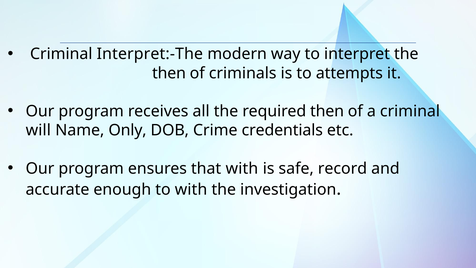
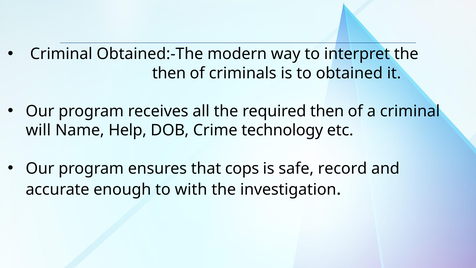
Interpret:-The: Interpret:-The -> Obtained:-The
attempts: attempts -> obtained
Only: Only -> Help
credentials: credentials -> technology
that with: with -> cops
